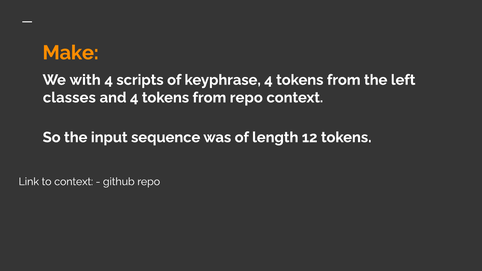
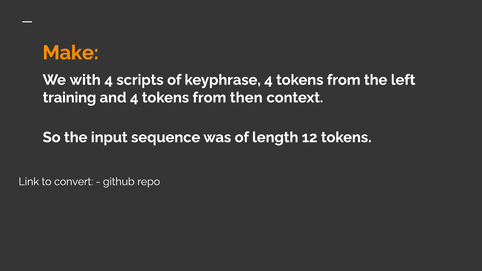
classes: classes -> training
from repo: repo -> then
to context: context -> convert
